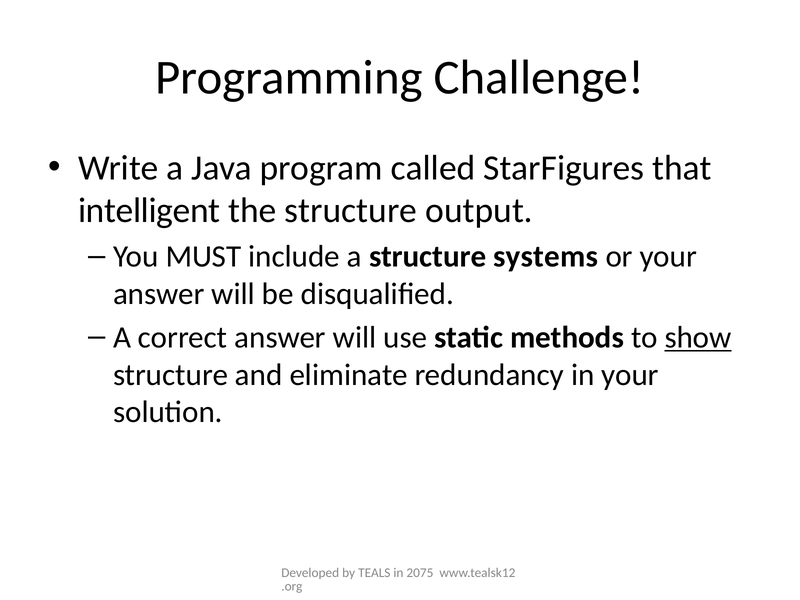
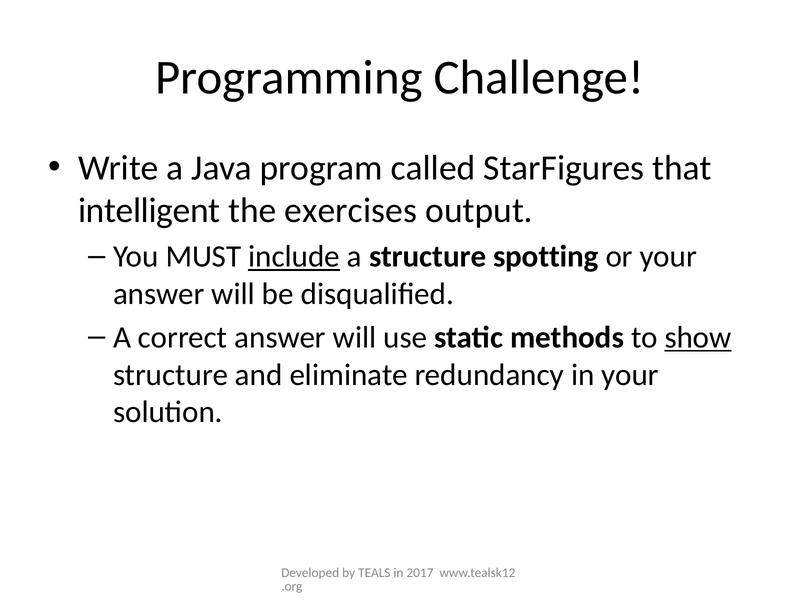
the structure: structure -> exercises
include underline: none -> present
systems: systems -> spotting
2075: 2075 -> 2017
